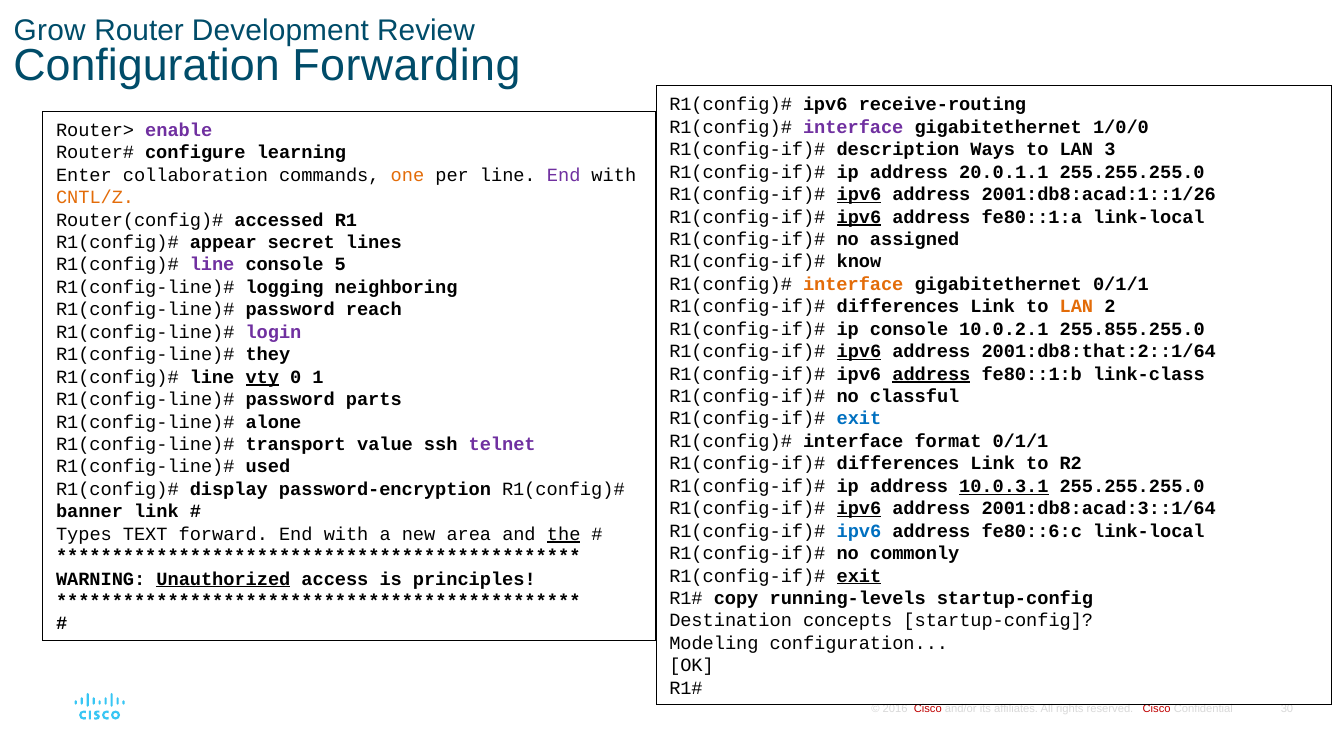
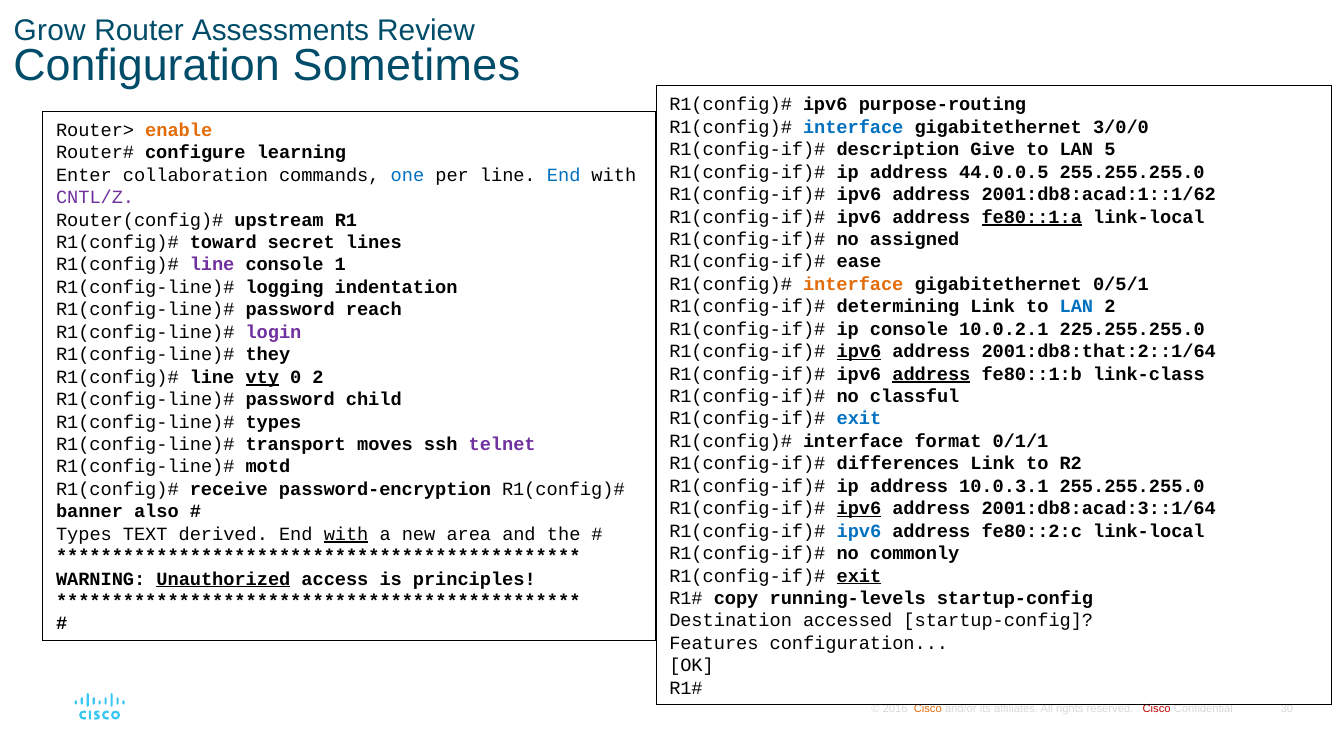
Development: Development -> Assessments
Forwarding: Forwarding -> Sometimes
receive-routing: receive-routing -> purpose-routing
interface at (853, 127) colour: purple -> blue
1/0/0: 1/0/0 -> 3/0/0
enable colour: purple -> orange
Ways: Ways -> Give
3: 3 -> 5
20.0.1.1: 20.0.1.1 -> 44.0.0.5
one colour: orange -> blue
End at (564, 175) colour: purple -> blue
ipv6 at (859, 194) underline: present -> none
2001:db8:acad:1::1/26: 2001:db8:acad:1::1/26 -> 2001:db8:acad:1::1/62
CNTL/Z colour: orange -> purple
ipv6 at (859, 217) underline: present -> none
fe80::1:a underline: none -> present
accessed: accessed -> upstream
appear: appear -> toward
know: know -> ease
5: 5 -> 1
gigabitethernet 0/1/1: 0/1/1 -> 0/5/1
neighboring: neighboring -> indentation
differences at (898, 307): differences -> determining
LAN at (1076, 307) colour: orange -> blue
255.855.255.0: 255.855.255.0 -> 225.255.255.0
0 1: 1 -> 2
parts: parts -> child
alone at (273, 422): alone -> types
value: value -> moves
used: used -> motd
10.0.3.1 underline: present -> none
display: display -> receive
banner link: link -> also
fe80::6:c: fe80::6:c -> fe80::2:c
forward: forward -> derived
with at (346, 534) underline: none -> present
the underline: present -> none
concepts: concepts -> accessed
Modeling: Modeling -> Features
Cisco at (928, 709) colour: red -> orange
